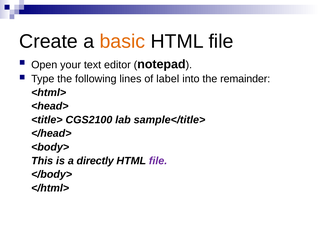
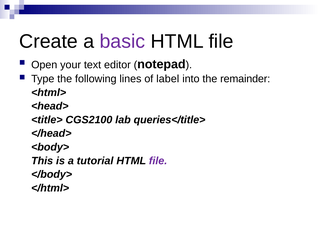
basic colour: orange -> purple
sample</title>: sample</title> -> queries</title>
directly: directly -> tutorial
